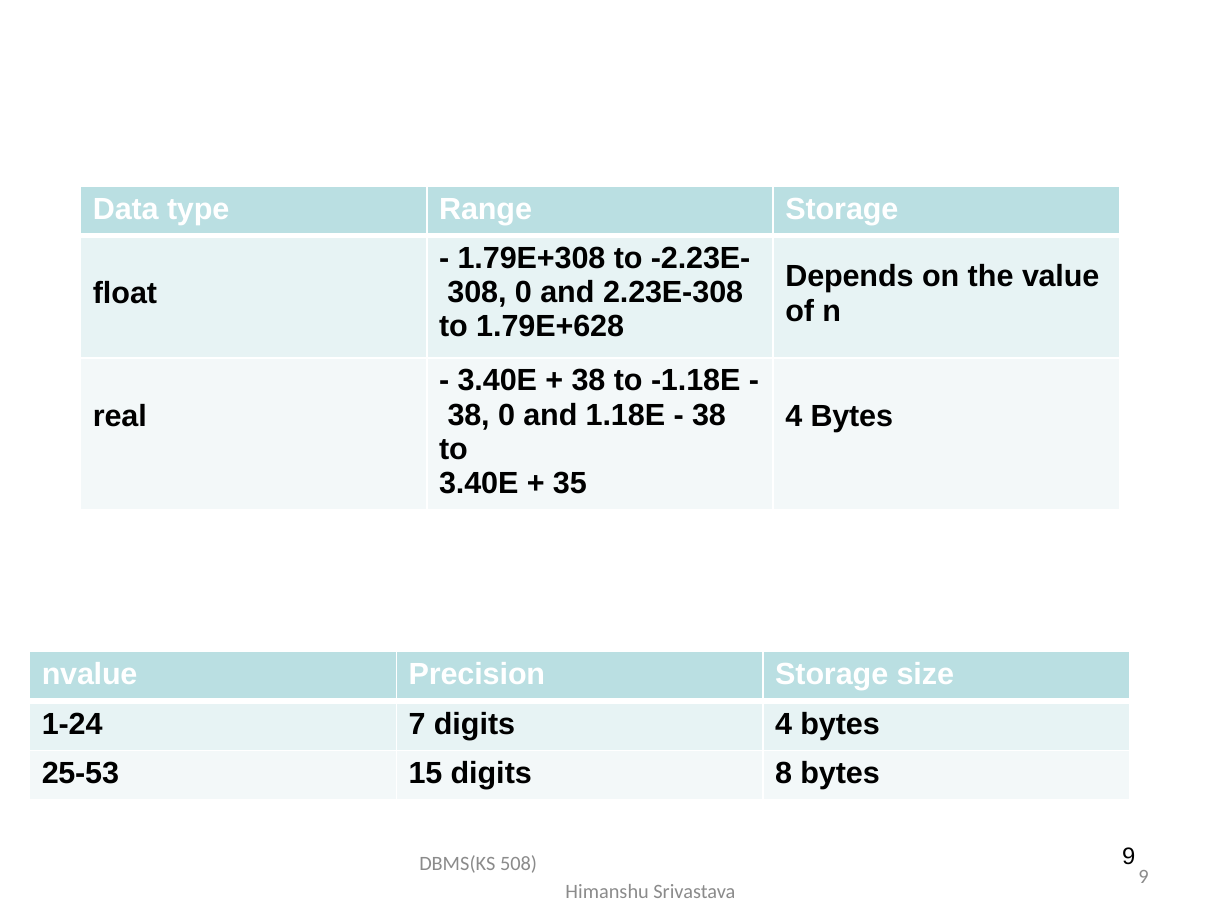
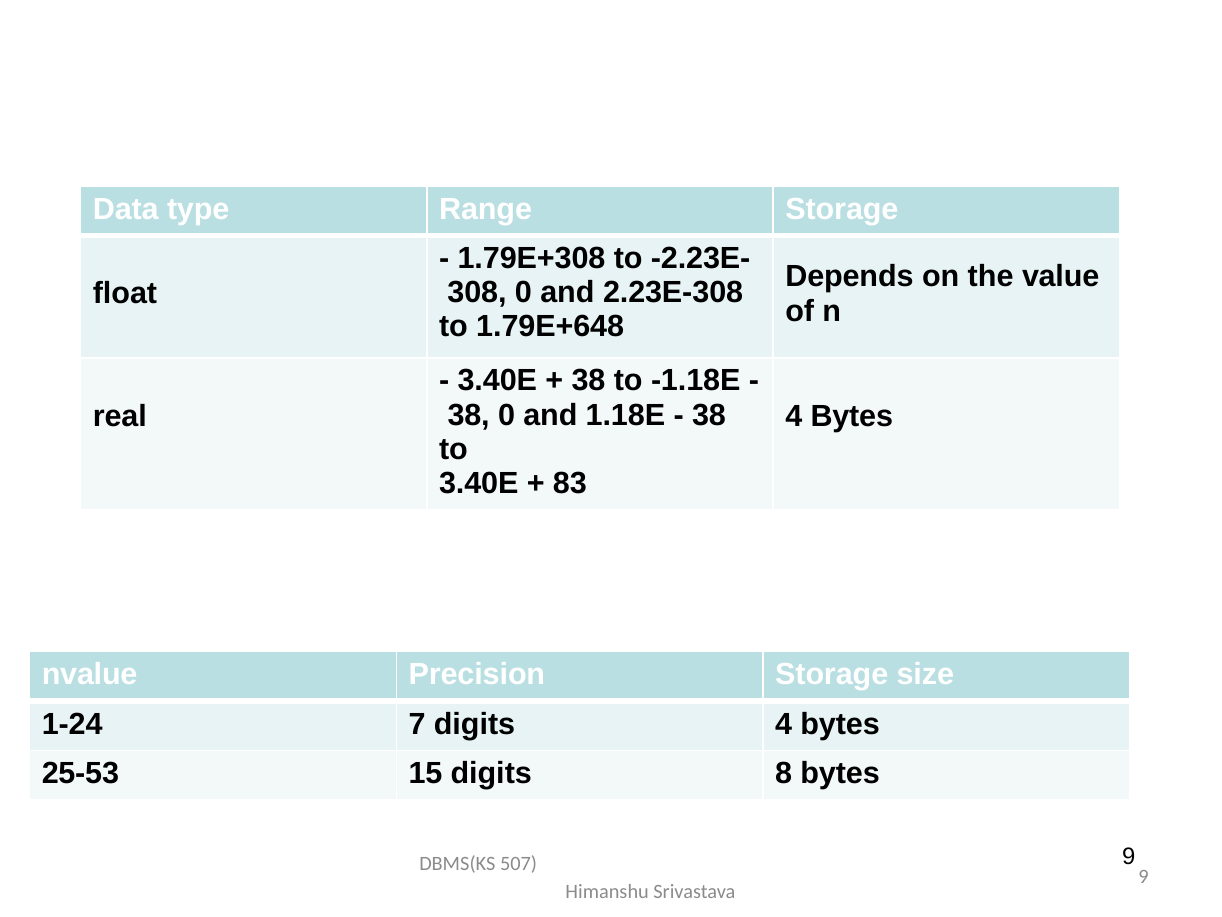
1.79E+628: 1.79E+628 -> 1.79E+648
35: 35 -> 83
508: 508 -> 507
